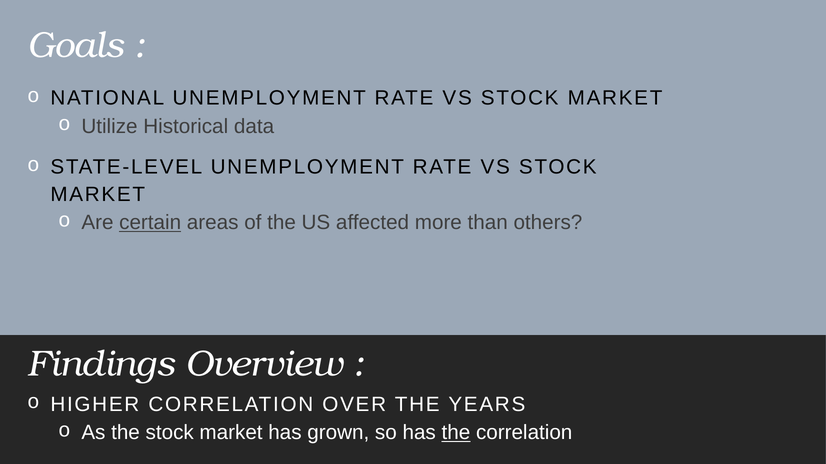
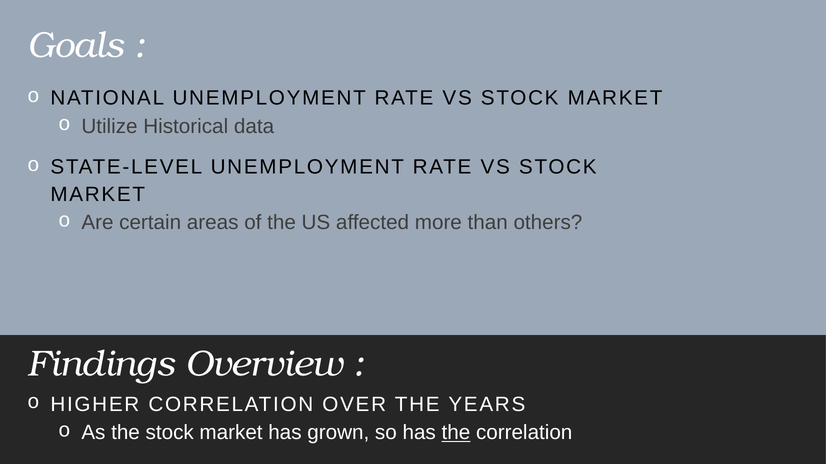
certain underline: present -> none
